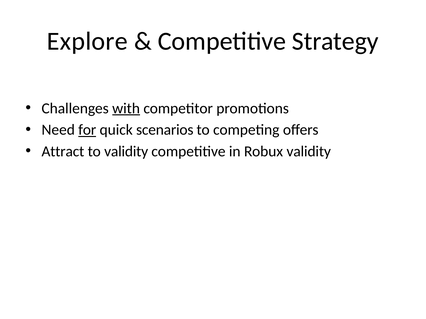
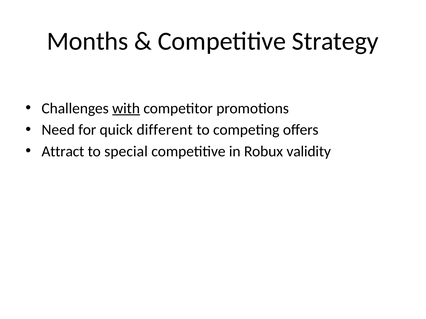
Explore: Explore -> Months
for underline: present -> none
scenarios: scenarios -> different
to validity: validity -> special
